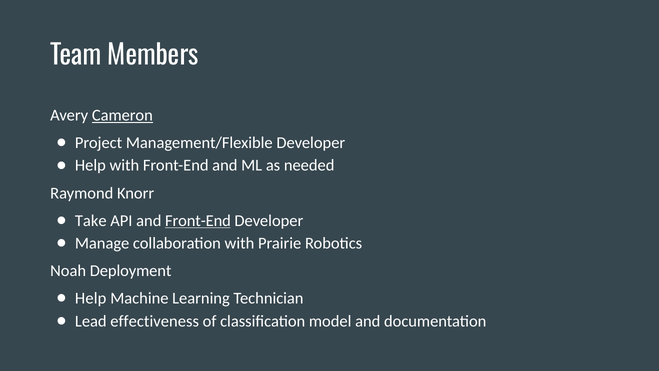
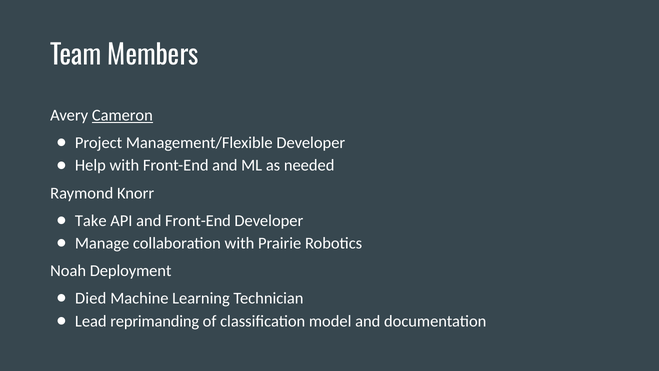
Front-End at (198, 220) underline: present -> none
Help at (91, 298): Help -> Died
effectiveness: effectiveness -> reprimanding
